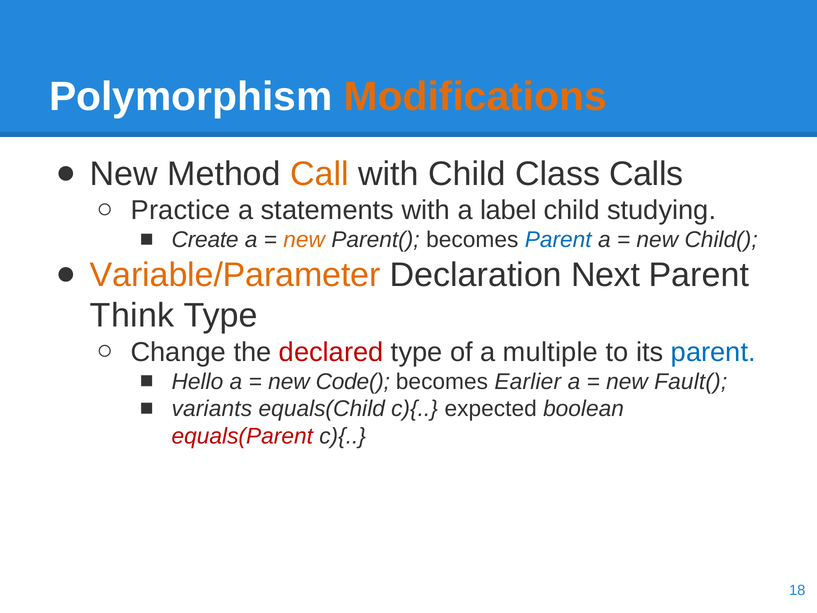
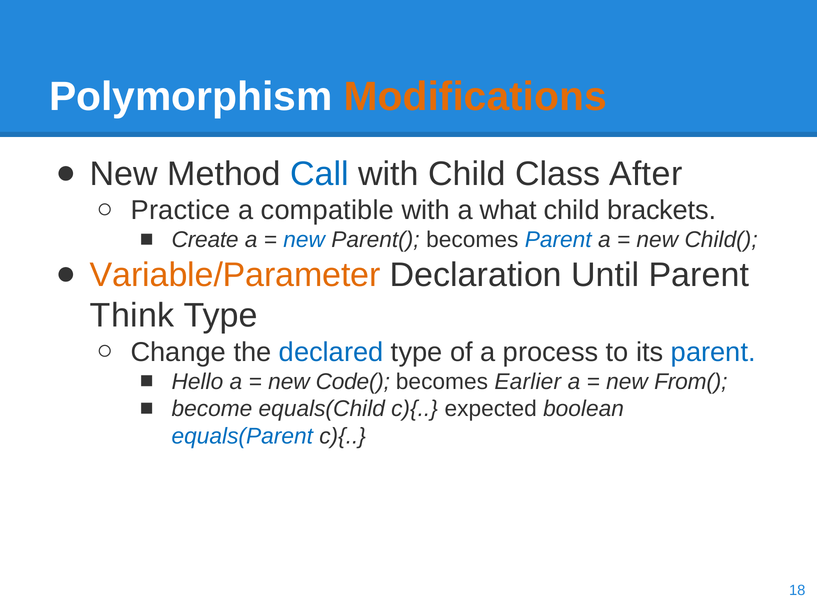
Call colour: orange -> blue
Calls: Calls -> After
statements: statements -> compatible
label: label -> what
studying: studying -> brackets
new at (304, 240) colour: orange -> blue
Next: Next -> Until
declared colour: red -> blue
multiple: multiple -> process
Fault(: Fault( -> From(
variants: variants -> become
equals(Parent colour: red -> blue
